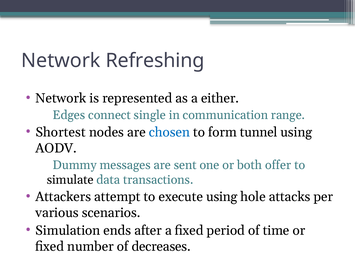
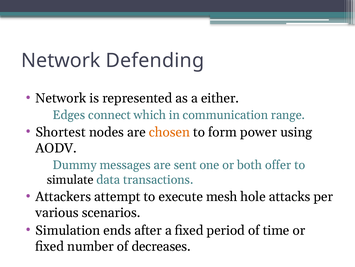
Refreshing: Refreshing -> Defending
single: single -> which
chosen colour: blue -> orange
tunnel: tunnel -> power
execute using: using -> mesh
